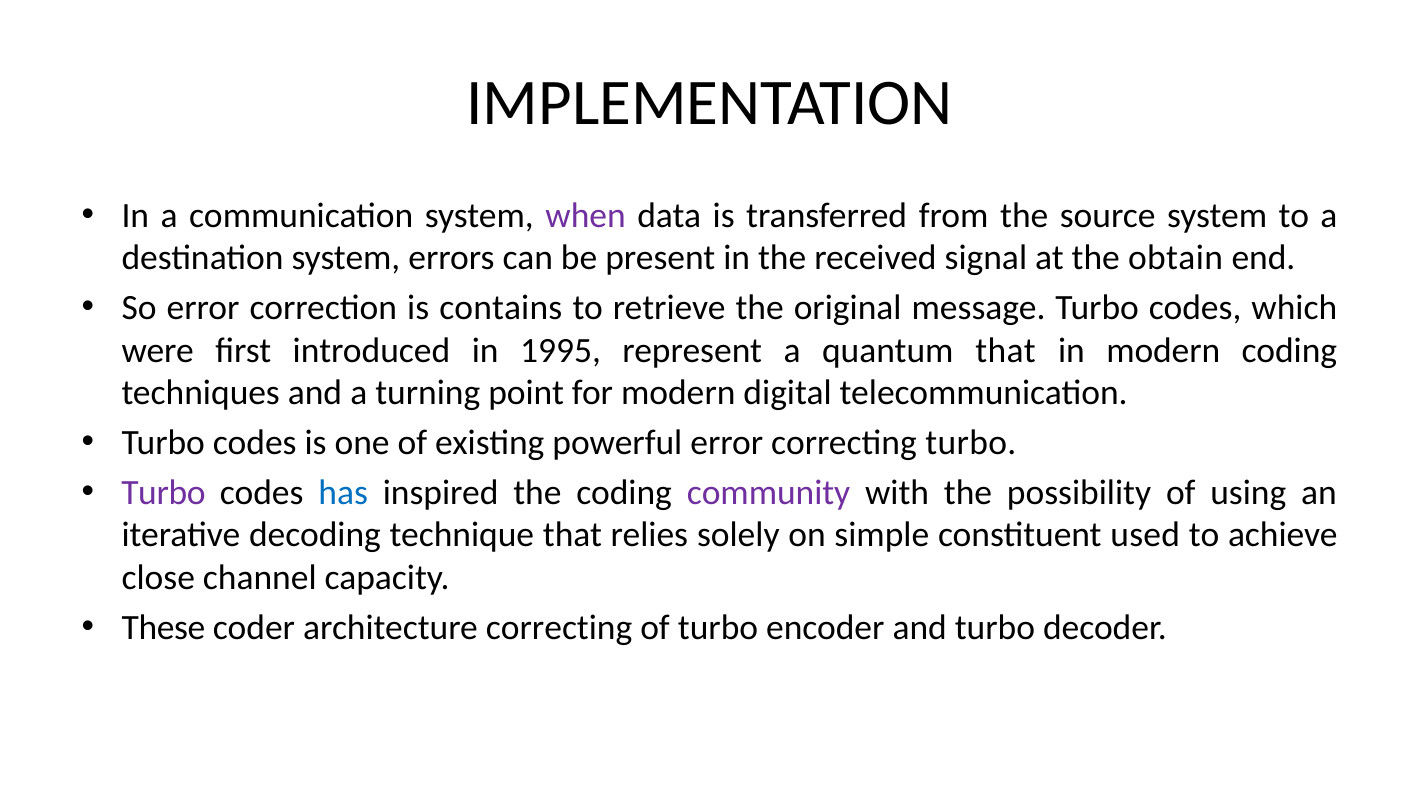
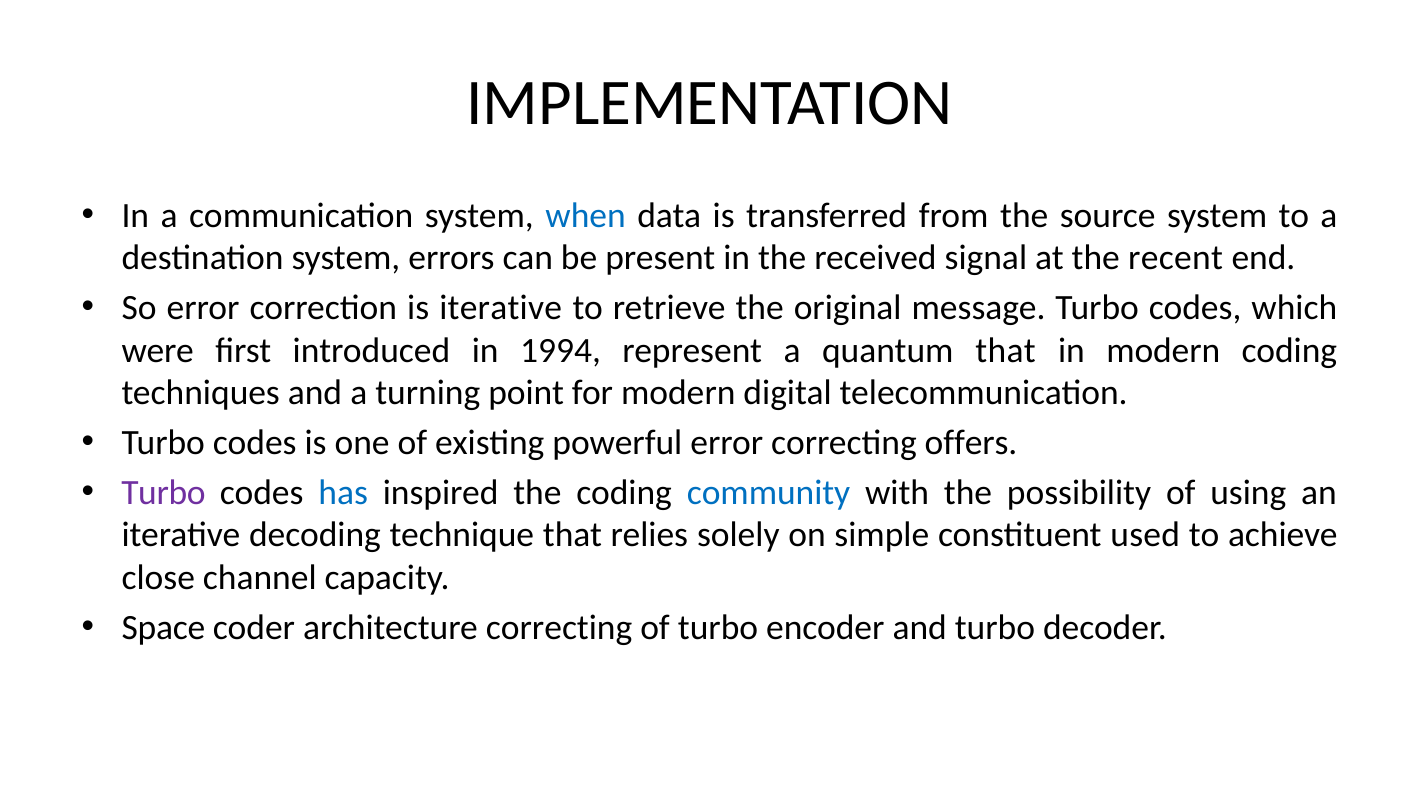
when colour: purple -> blue
obtain: obtain -> recent
is contains: contains -> iterative
1995: 1995 -> 1994
correcting turbo: turbo -> offers
community colour: purple -> blue
These: These -> Space
